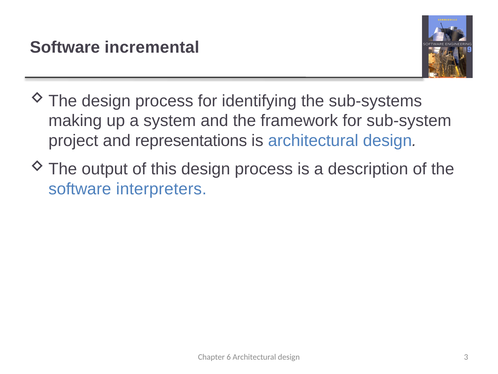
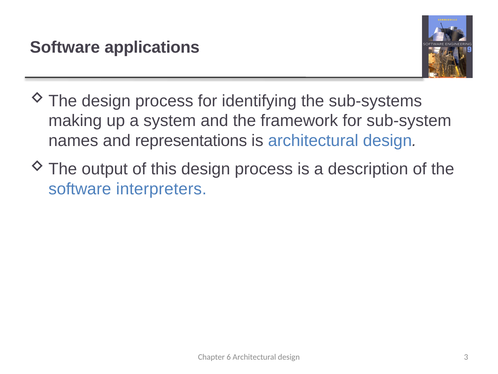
incremental: incremental -> applications
project: project -> names
